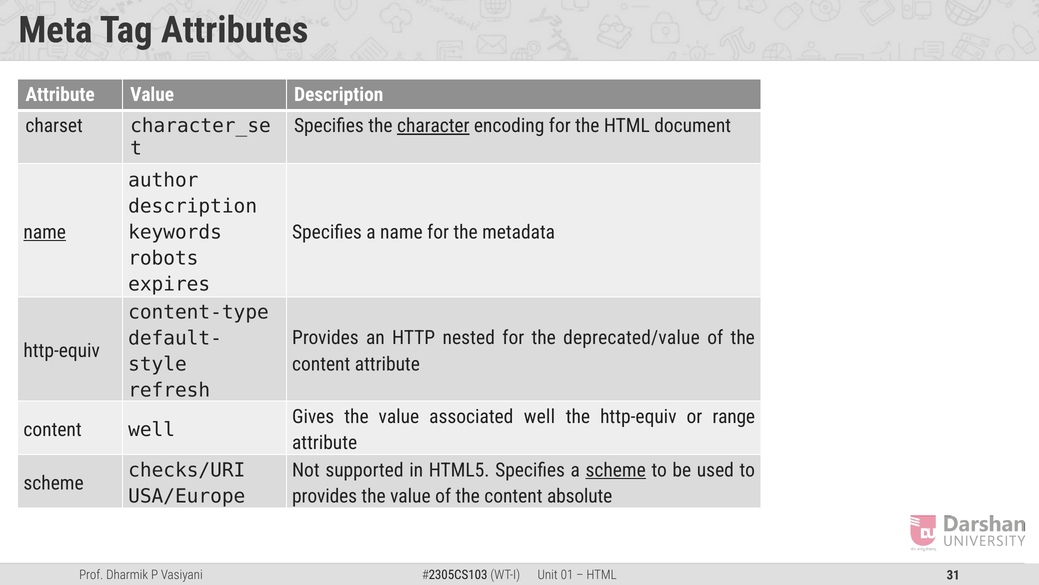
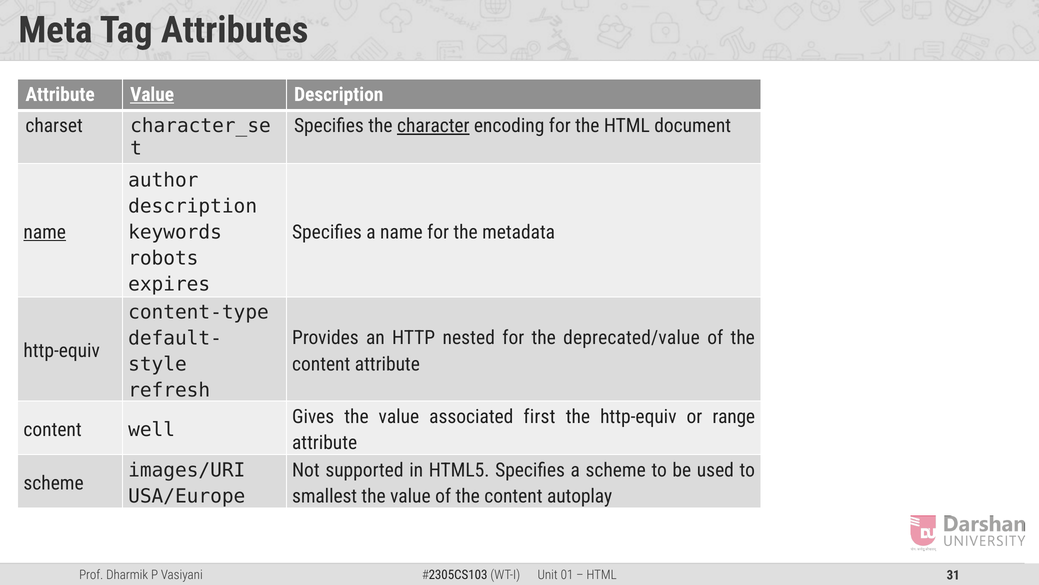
Value at (152, 94) underline: none -> present
associated well: well -> first
checks/URI: checks/URI -> images/URI
scheme at (616, 470) underline: present -> none
provides at (325, 496): provides -> smallest
absolute: absolute -> autoplay
